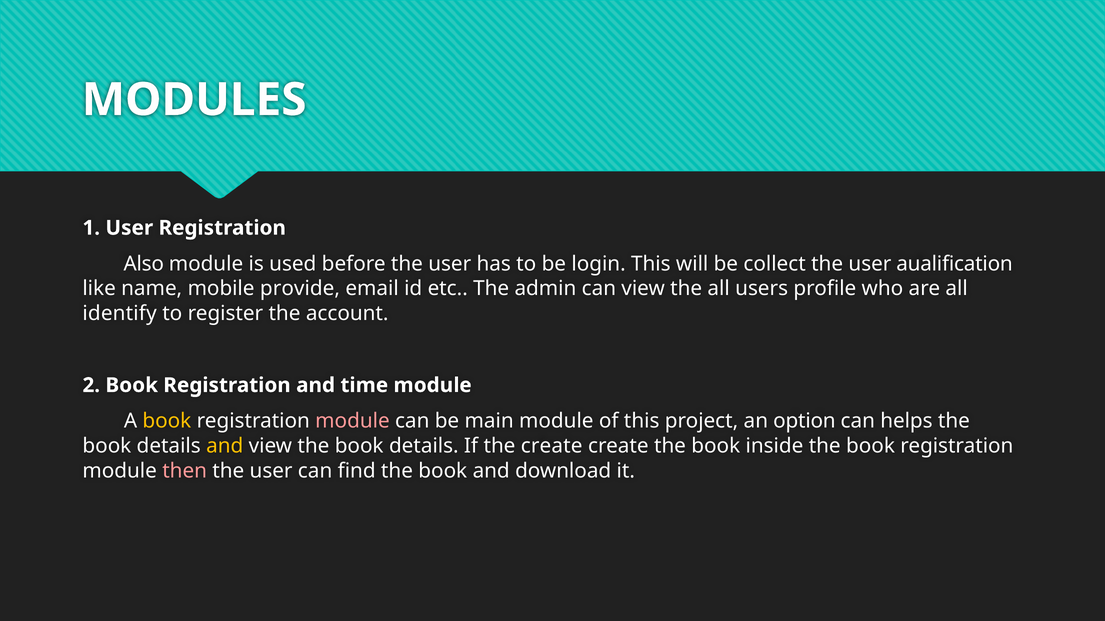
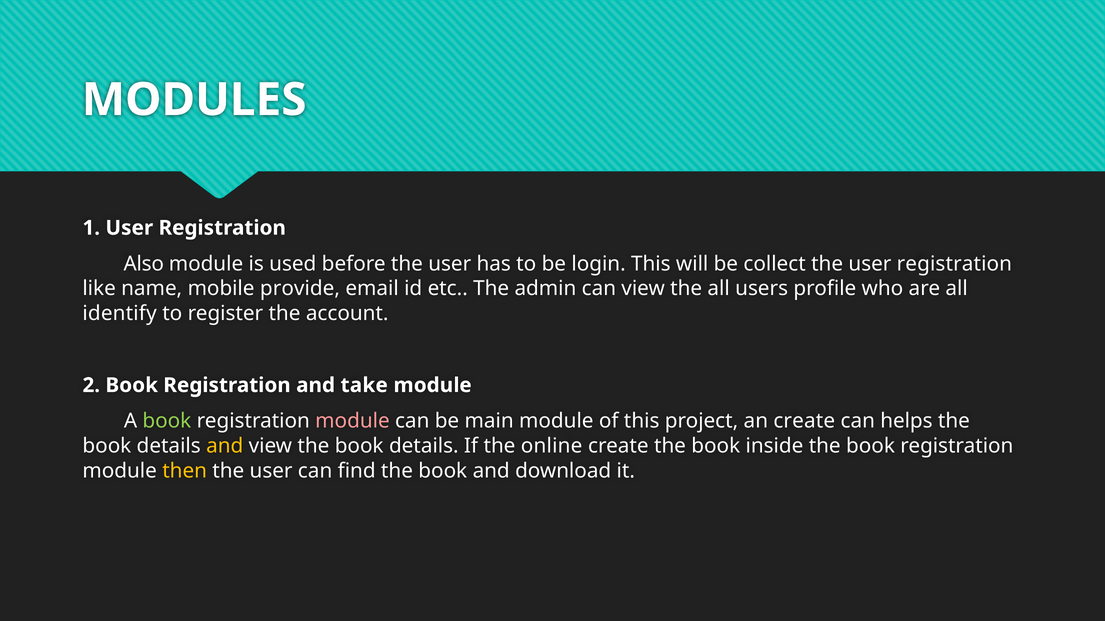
the user aualification: aualification -> registration
time: time -> take
book at (167, 421) colour: yellow -> light green
an option: option -> create
the create: create -> online
then colour: pink -> yellow
